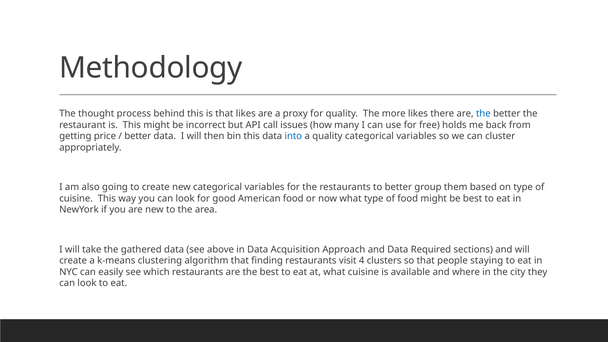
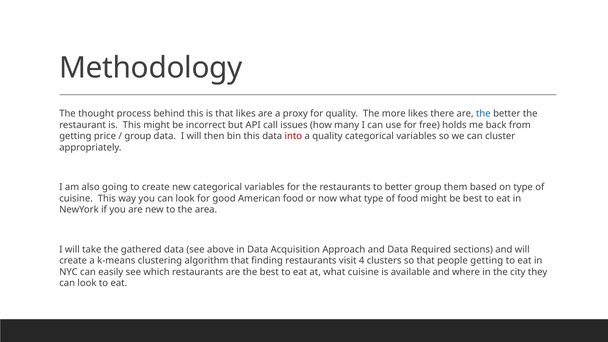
better at (138, 136): better -> group
into colour: blue -> red
people staying: staying -> getting
